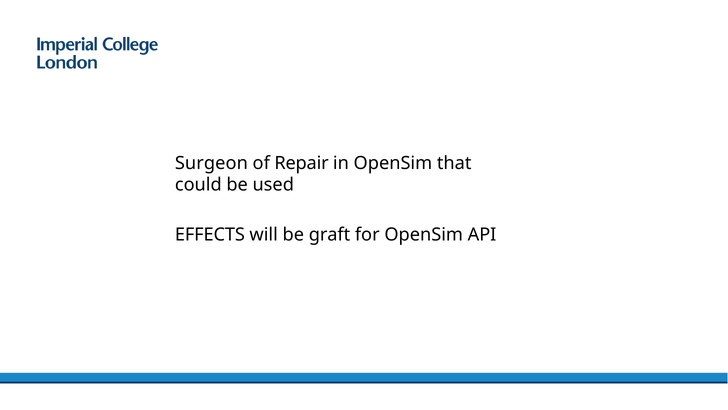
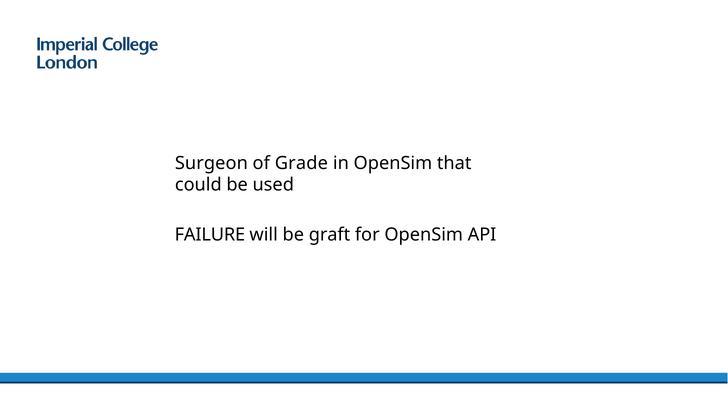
Repair: Repair -> Grade
EFFECTS: EFFECTS -> FAILURE
